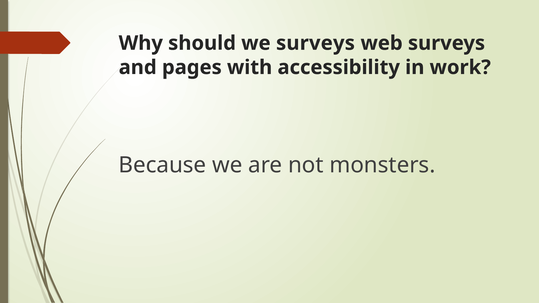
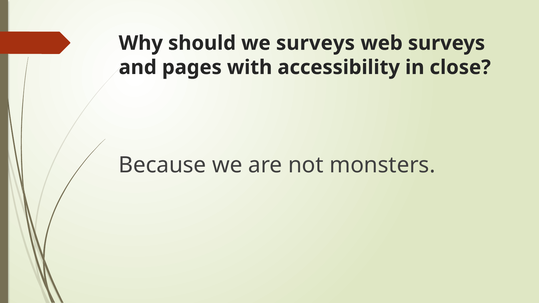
work: work -> close
